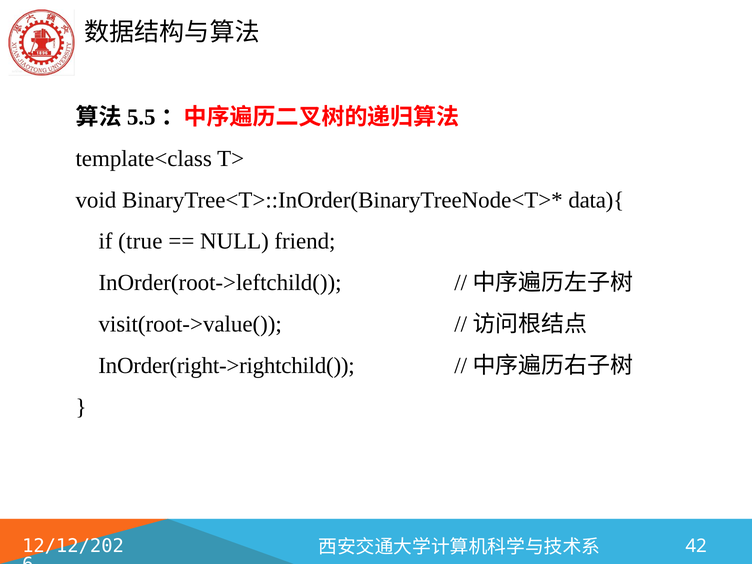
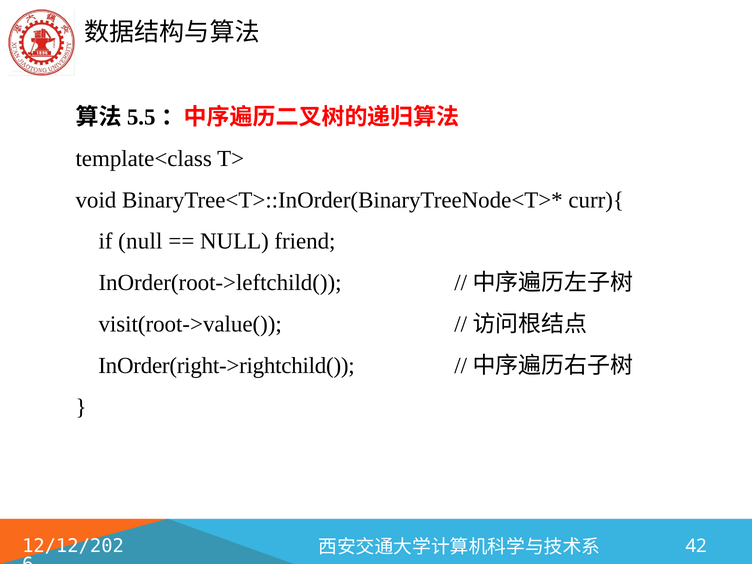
data){: data){ -> curr){
if true: true -> null
